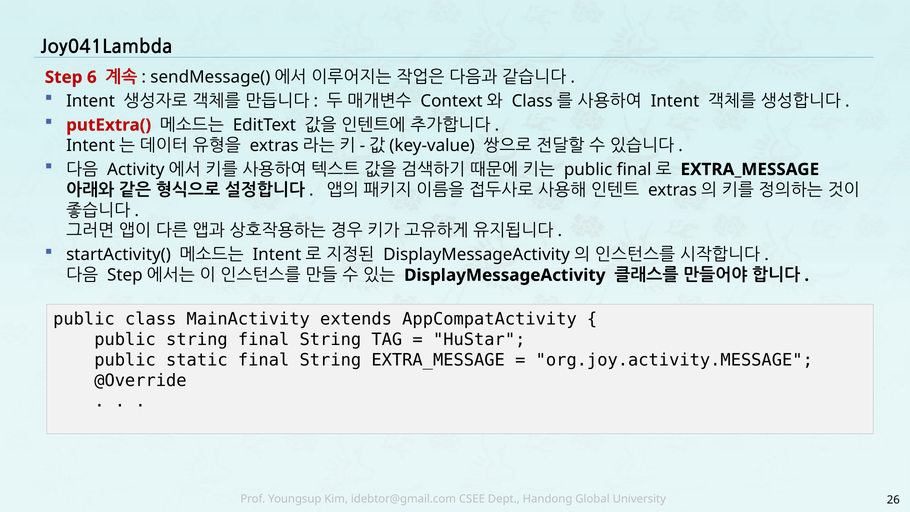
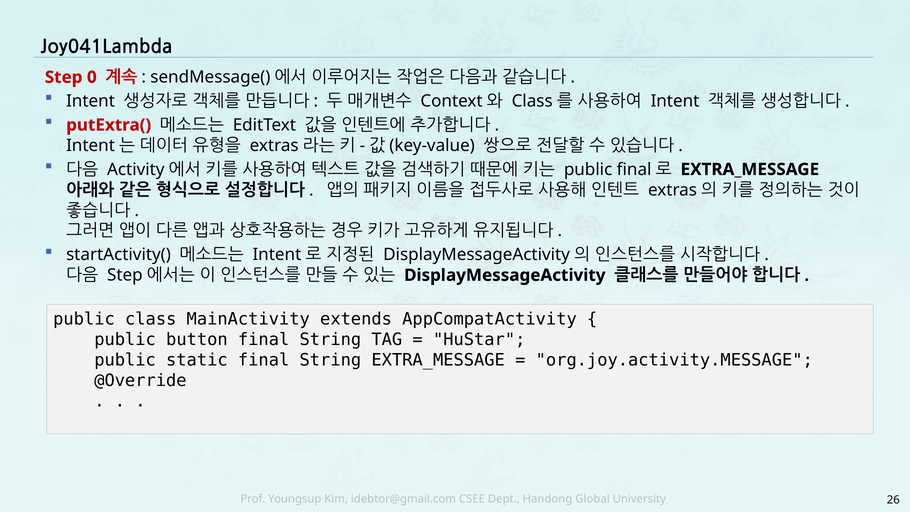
6: 6 -> 0
public string: string -> button
